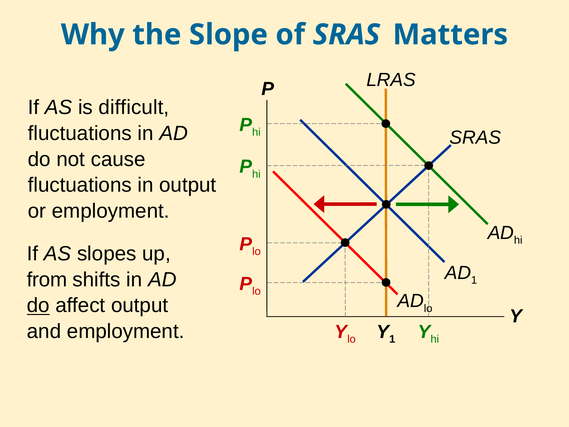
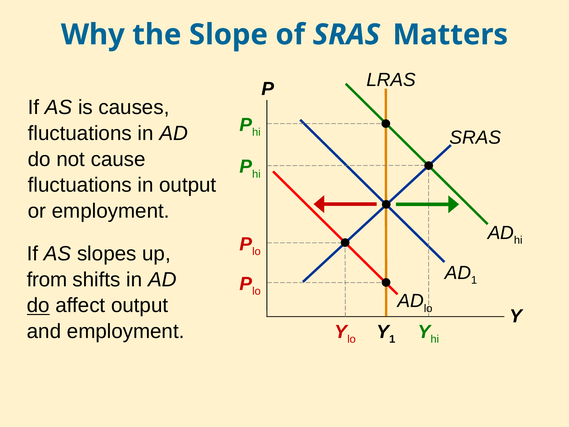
difficult: difficult -> causes
